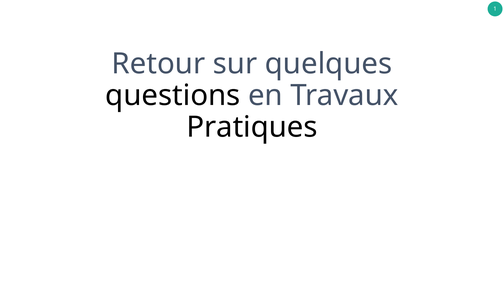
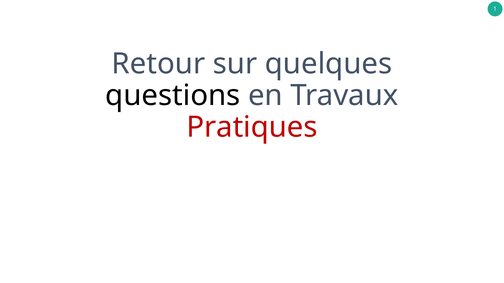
Pratiques colour: black -> red
